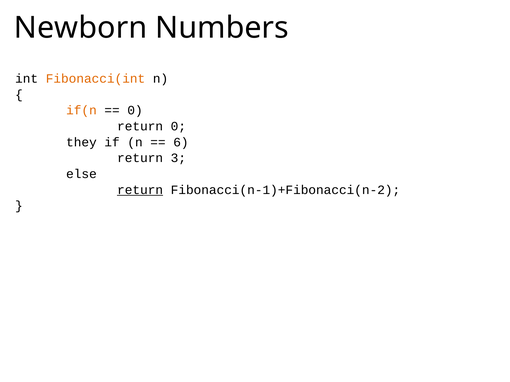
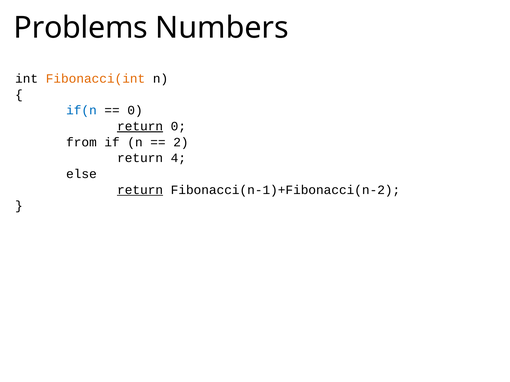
Newborn: Newborn -> Problems
if(n colour: orange -> blue
return at (140, 126) underline: none -> present
they: they -> from
6: 6 -> 2
3: 3 -> 4
